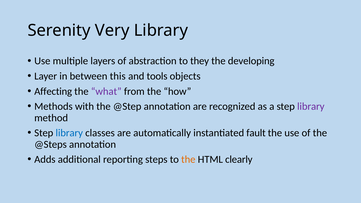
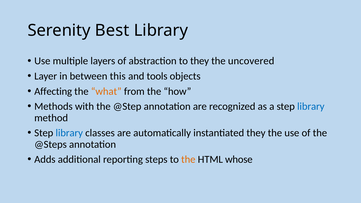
Very: Very -> Best
developing: developing -> uncovered
what colour: purple -> orange
library at (311, 106) colour: purple -> blue
instantiated fault: fault -> they
clearly: clearly -> whose
